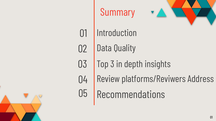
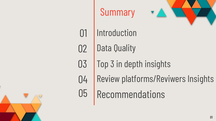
platforms/Reviwers Address: Address -> Insights
